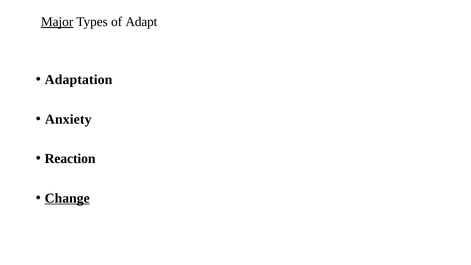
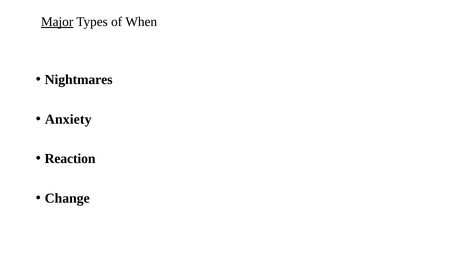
Adapt: Adapt -> When
Adaptation: Adaptation -> Nightmares
Change underline: present -> none
